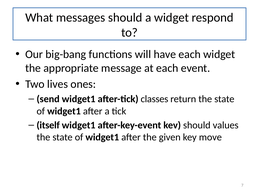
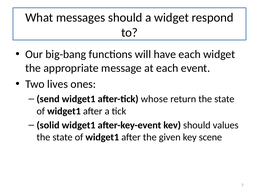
classes: classes -> whose
itself: itself -> solid
move: move -> scene
